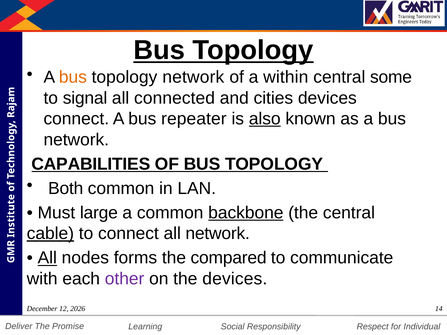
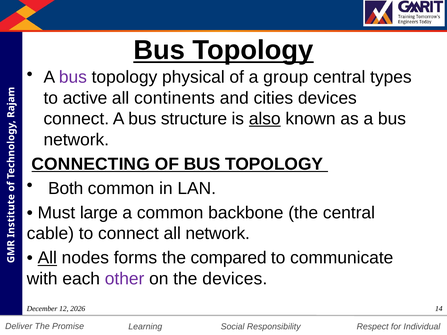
bus at (73, 77) colour: orange -> purple
topology network: network -> physical
within: within -> group
some: some -> types
signal: signal -> active
connected: connected -> continents
repeater: repeater -> structure
CAPABILITIES: CAPABILITIES -> CONNECTING
backbone underline: present -> none
cable underline: present -> none
